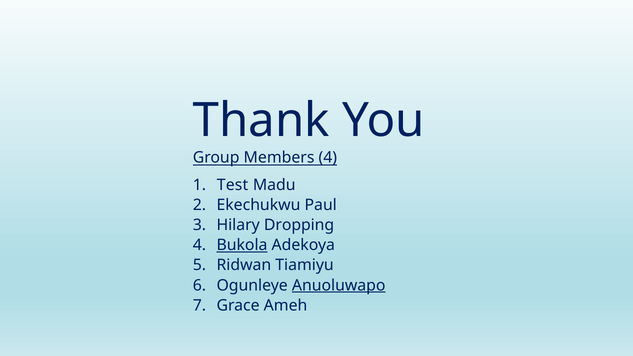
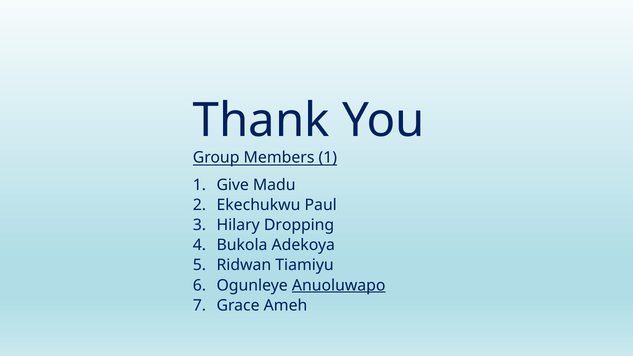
Members 4: 4 -> 1
Test: Test -> Give
Bukola underline: present -> none
